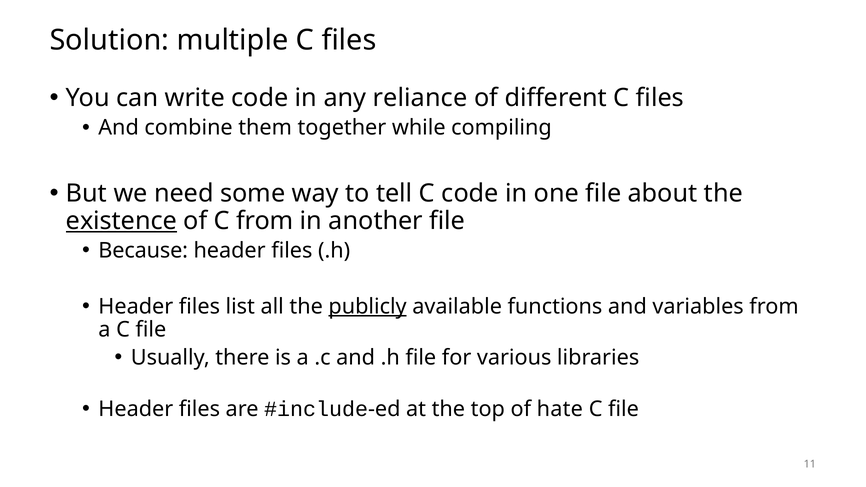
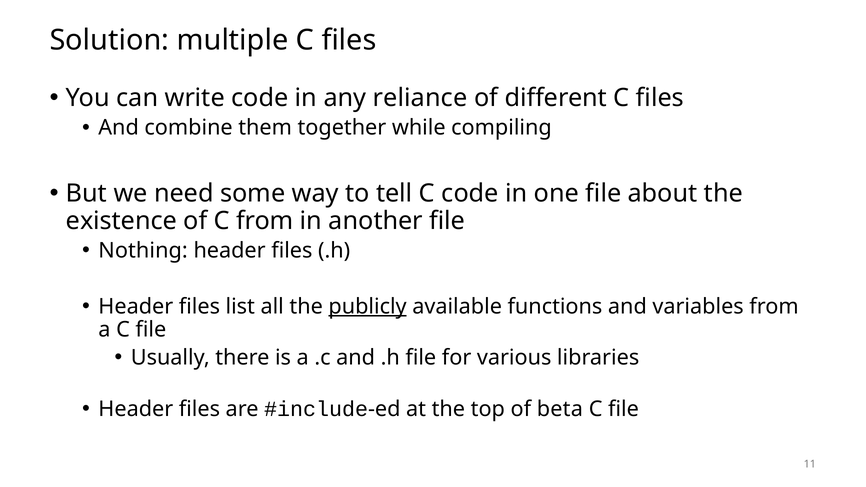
existence underline: present -> none
Because: Because -> Nothing
hate: hate -> beta
